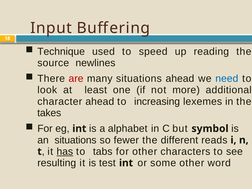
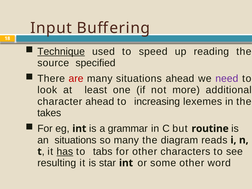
Technique underline: none -> present
newlines: newlines -> speciﬁed
need colour: blue -> purple
alphabet: alphabet -> grammar
symbol: symbol -> routine
so fewer: fewer -> many
different: different -> diagram
test: test -> star
